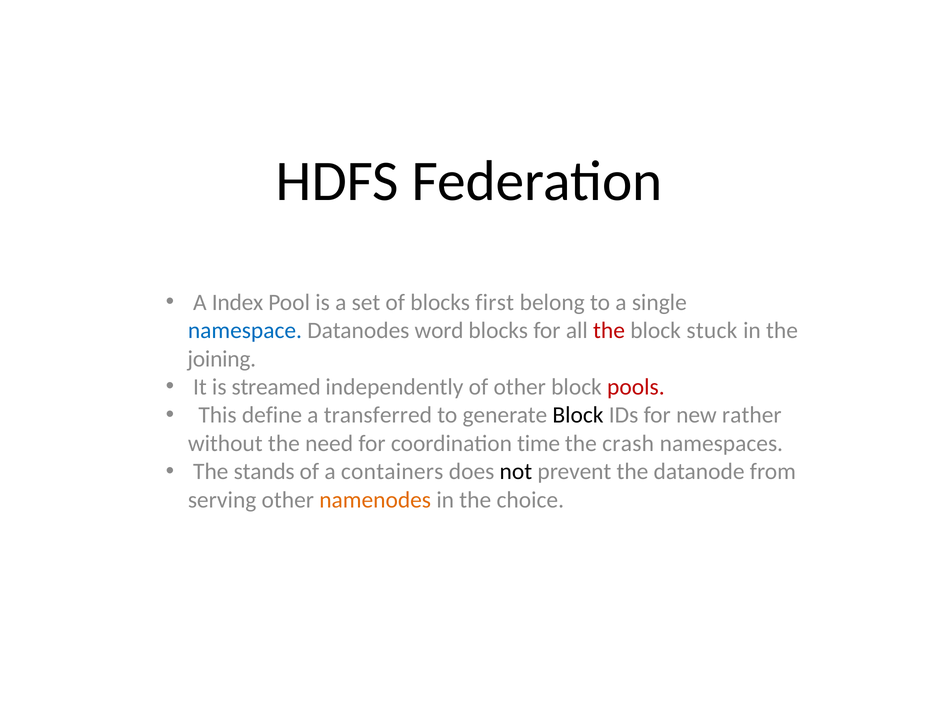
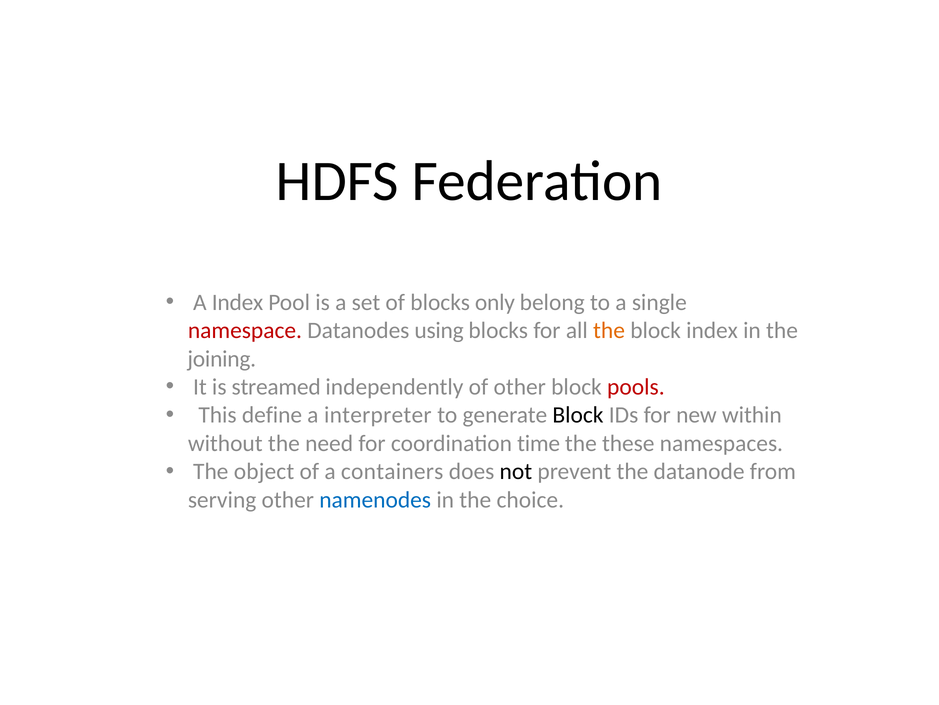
first: first -> only
namespace colour: blue -> red
word: word -> using
the at (609, 330) colour: red -> orange
block stuck: stuck -> index
transferred: transferred -> interpreter
rather: rather -> within
crash: crash -> these
stands: stands -> object
namenodes colour: orange -> blue
